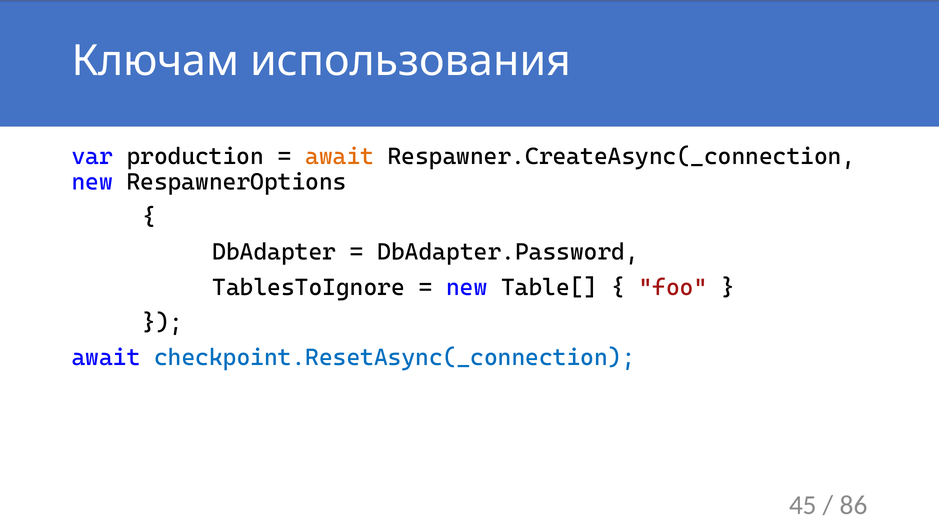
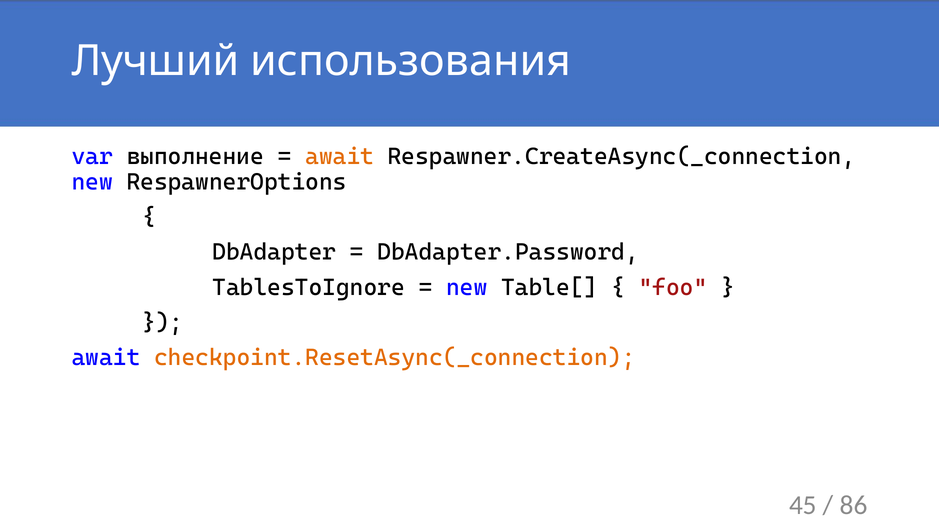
Ключам: Ключам -> Лучший
production: production -> выполнение
checkpoint.ResetAsync(_connection colour: blue -> orange
